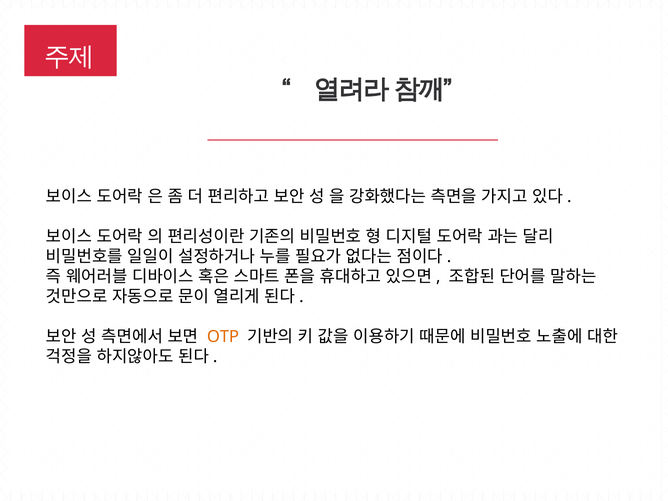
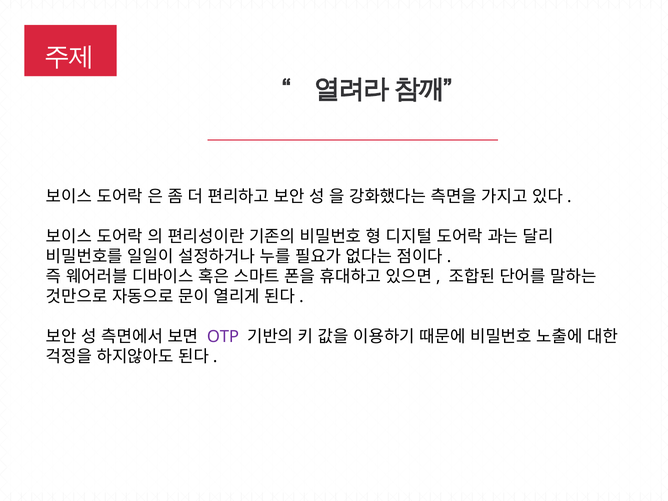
OTP colour: orange -> purple
